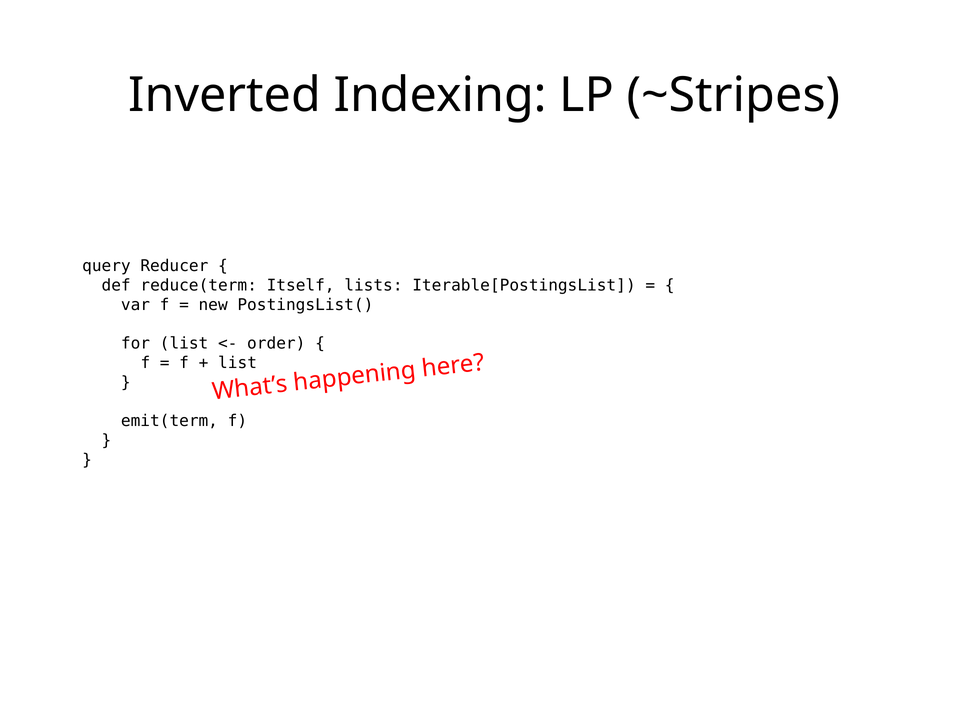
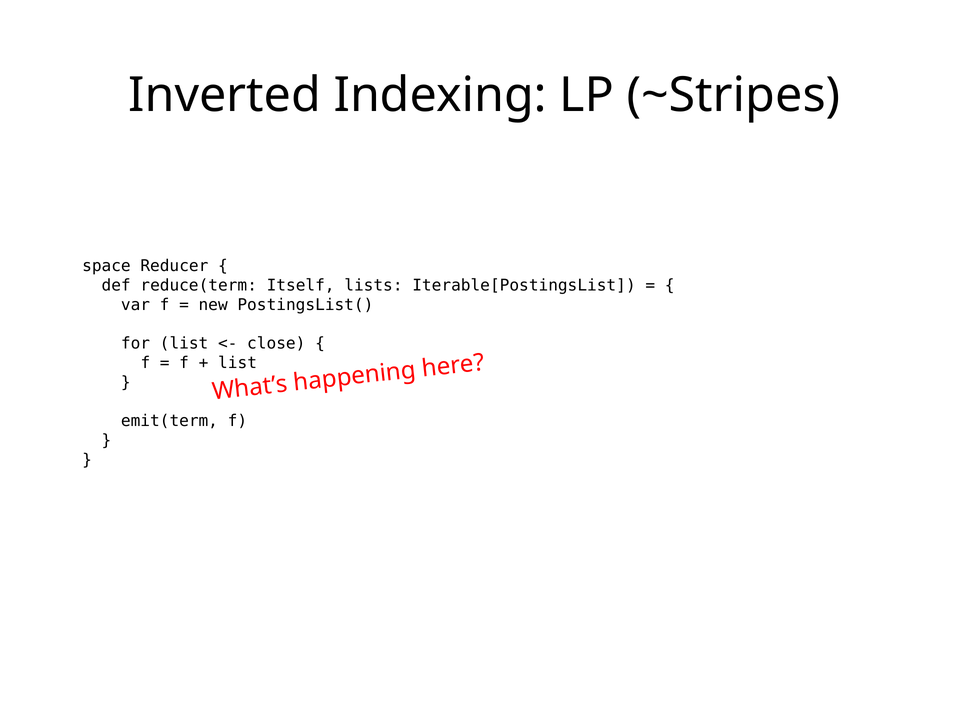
query: query -> space
order: order -> close
